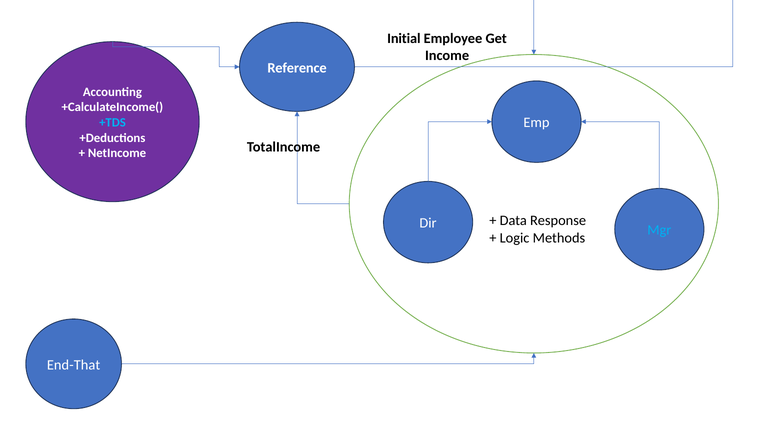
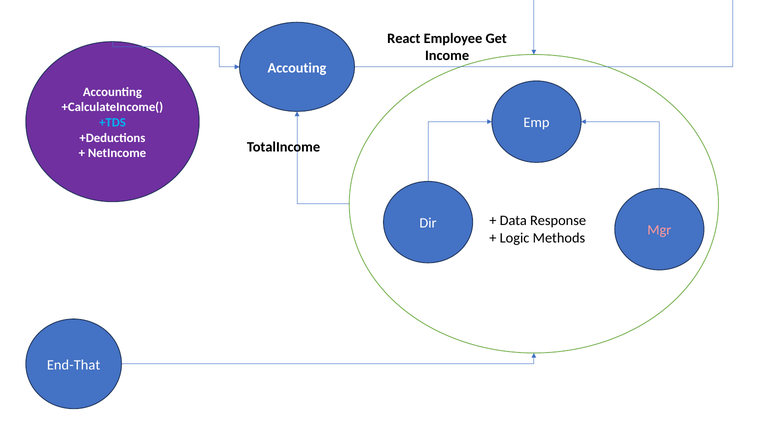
Initial: Initial -> React
Reference: Reference -> Accouting
Mgr colour: light blue -> pink
